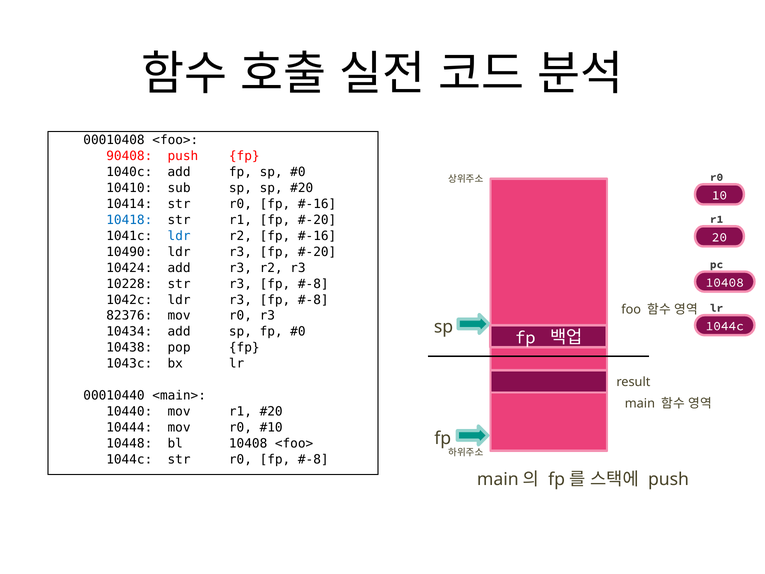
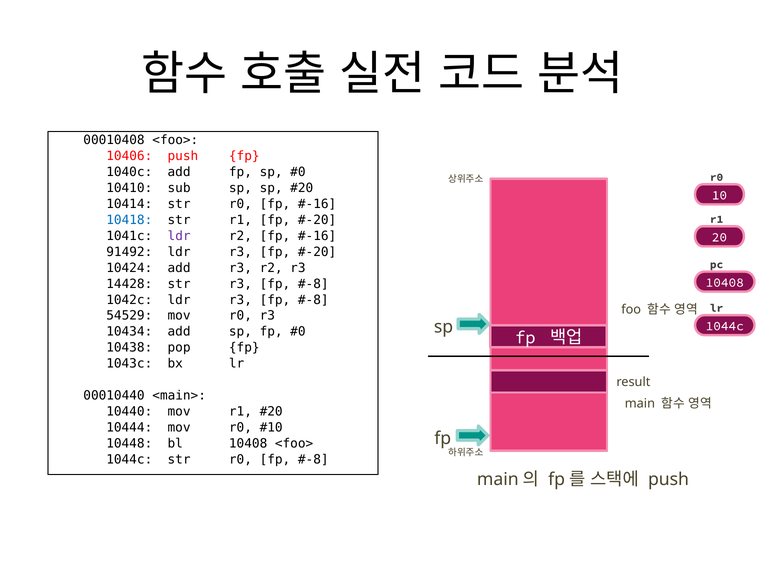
90408: 90408 -> 10406
ldr at (179, 236) colour: blue -> purple
10490: 10490 -> 91492
10228: 10228 -> 14428
82376: 82376 -> 54529
